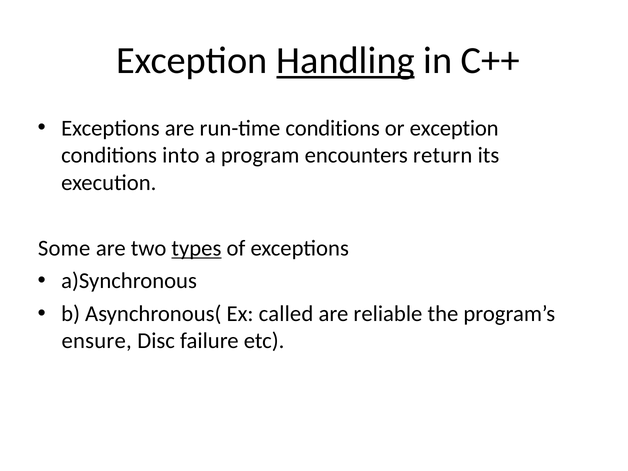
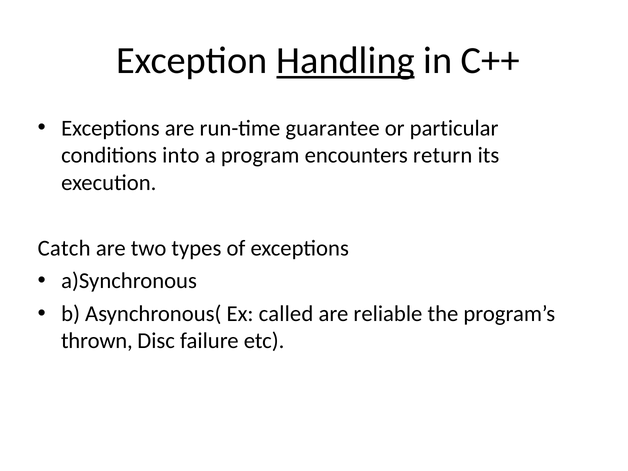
run-time conditions: conditions -> guarantee
or exception: exception -> particular
Some: Some -> Catch
types underline: present -> none
ensure: ensure -> thrown
